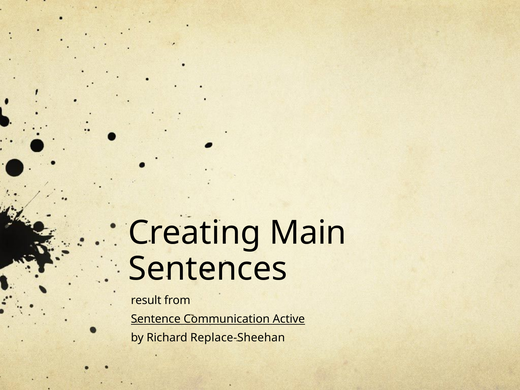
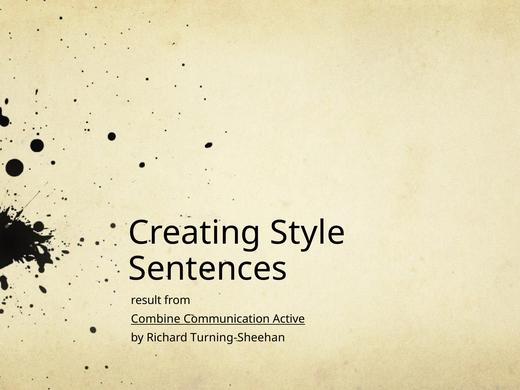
Main: Main -> Style
Sentence: Sentence -> Combine
Replace-Sheehan: Replace-Sheehan -> Turning-Sheehan
